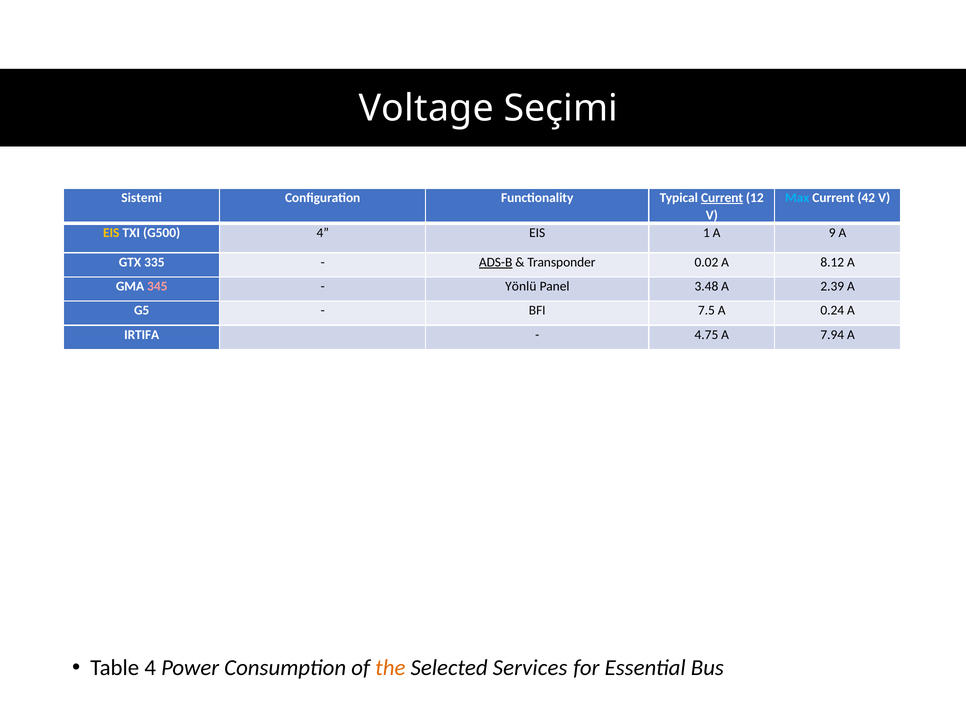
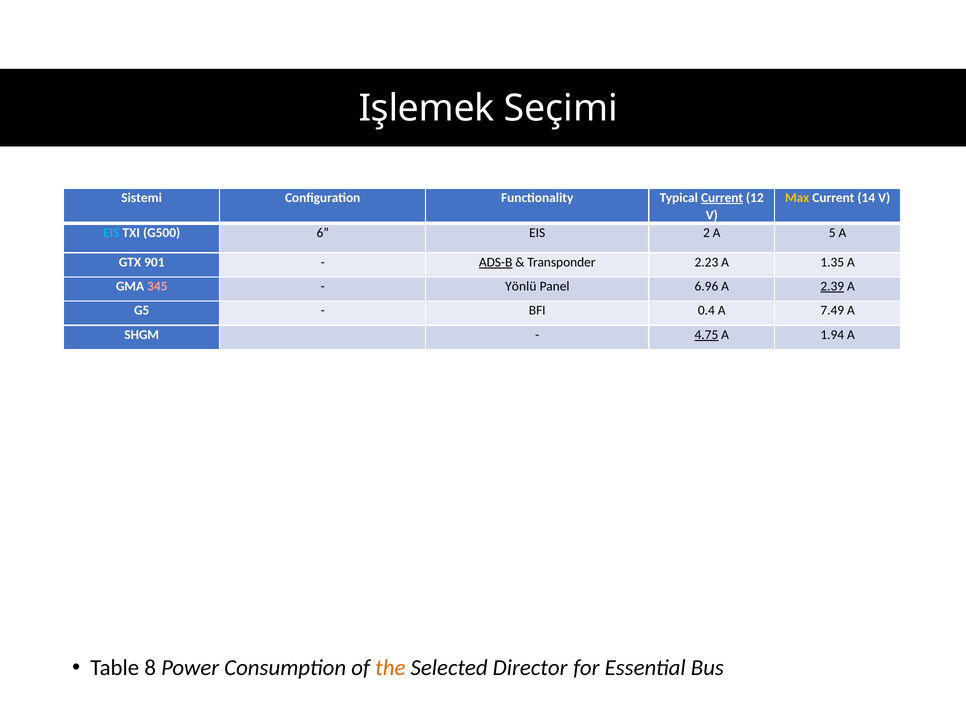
Voltage: Voltage -> Işlemek
Max colour: light blue -> yellow
42: 42 -> 14
EIS at (111, 233) colour: yellow -> light blue
G500 4: 4 -> 6
1: 1 -> 2
9: 9 -> 5
335: 335 -> 901
0.02: 0.02 -> 2.23
8.12: 8.12 -> 1.35
3.48: 3.48 -> 6.96
2.39 underline: none -> present
7.5: 7.5 -> 0.4
0.24: 0.24 -> 7.49
IRTIFA: IRTIFA -> SHGM
4.75 underline: none -> present
7.94: 7.94 -> 1.94
Table 4: 4 -> 8
Services: Services -> Director
